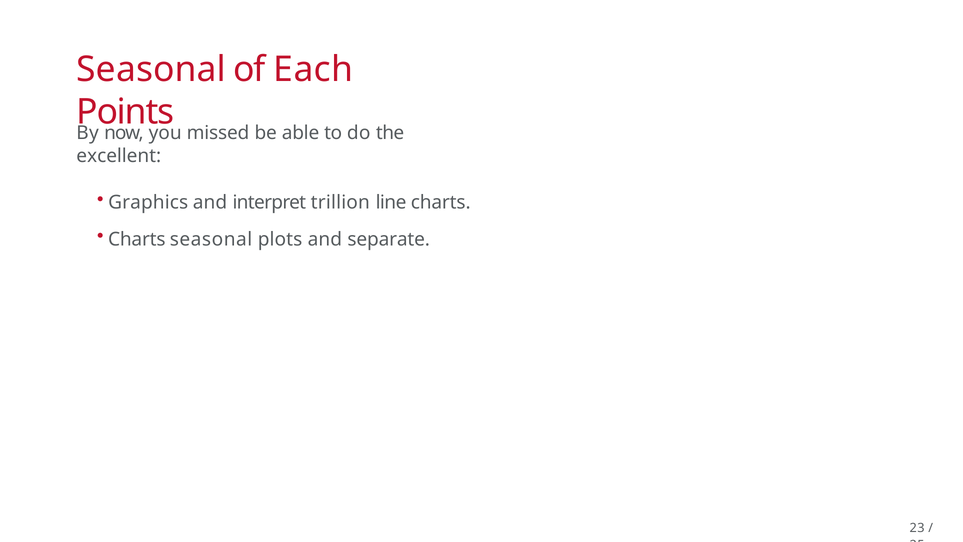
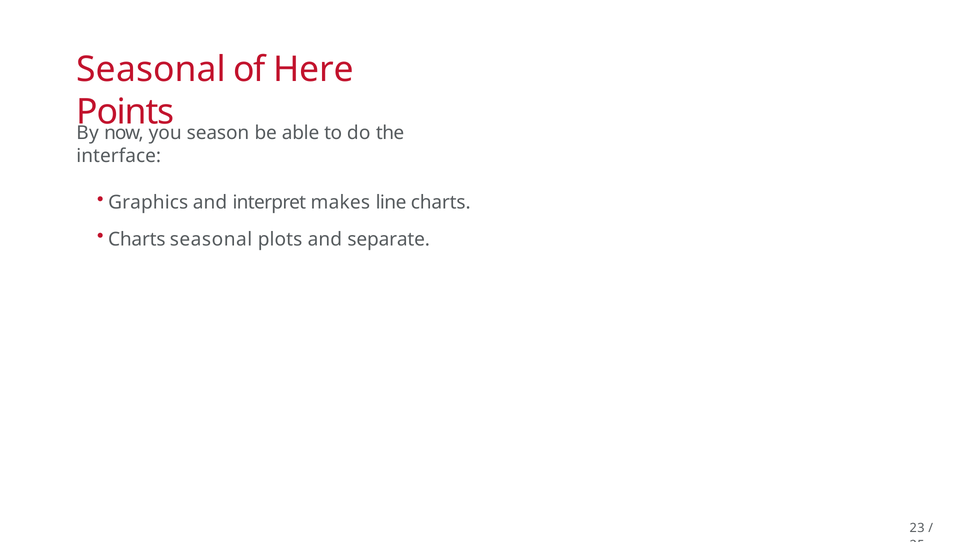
Each: Each -> Here
missed: missed -> season
excellent: excellent -> interface
trillion: trillion -> makes
